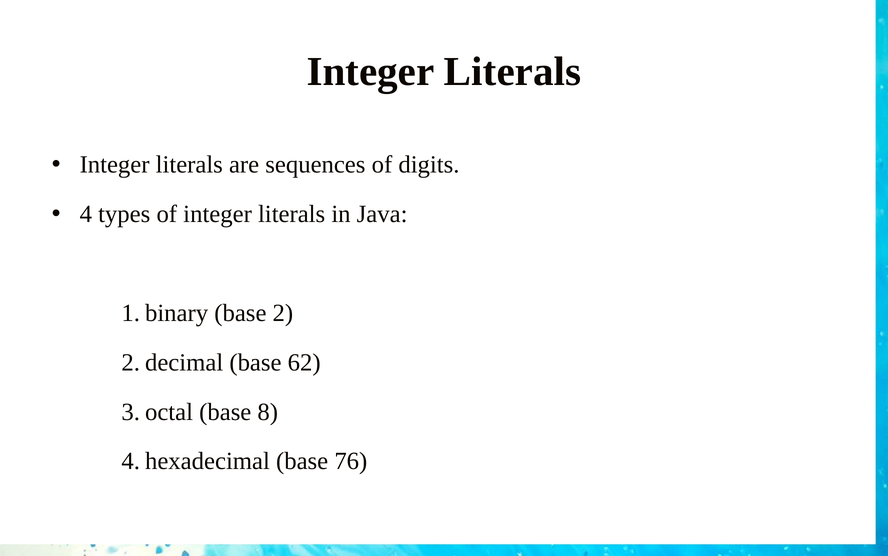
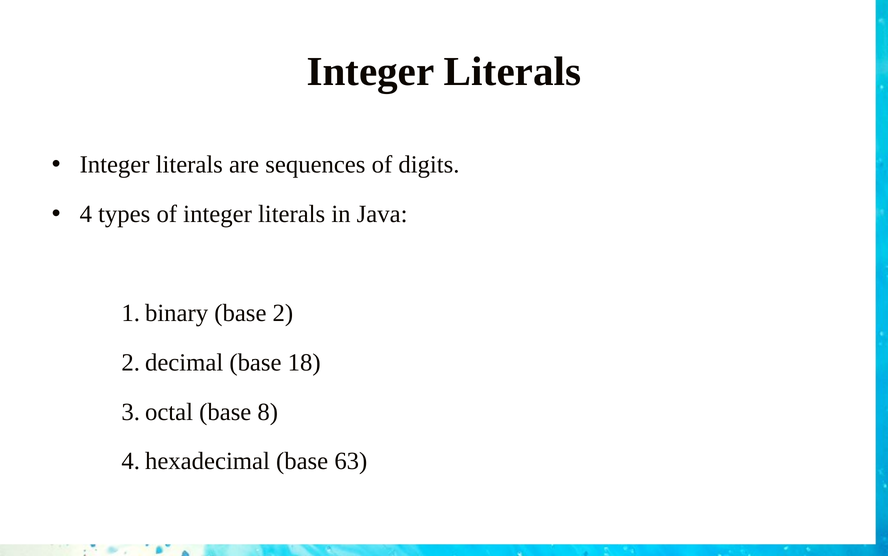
62: 62 -> 18
76: 76 -> 63
